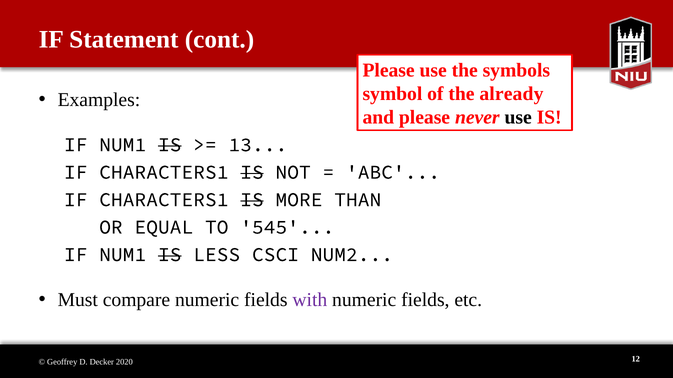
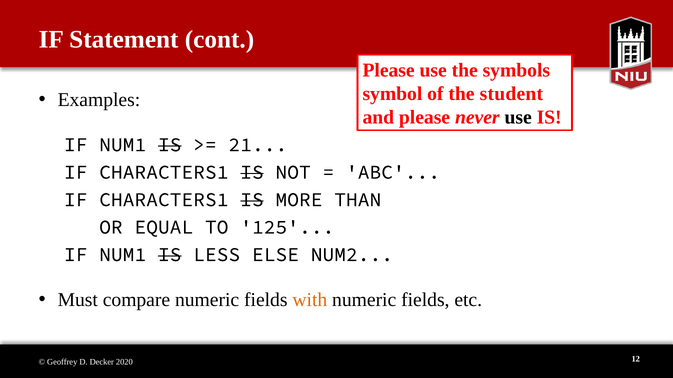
already: already -> student
13: 13 -> 21
545: 545 -> 125
CSCI: CSCI -> ELSE
with colour: purple -> orange
